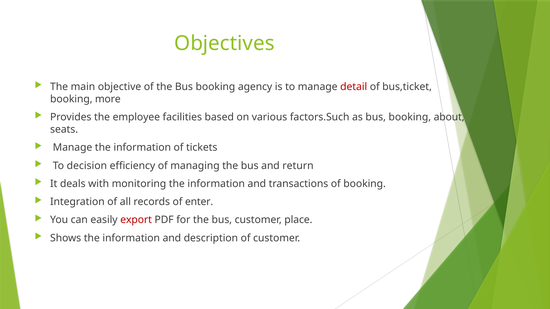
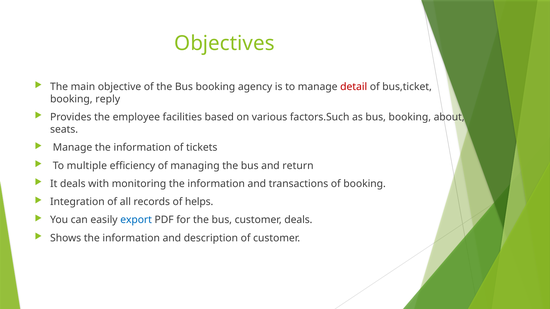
more: more -> reply
decision: decision -> multiple
enter: enter -> helps
export colour: red -> blue
customer place: place -> deals
